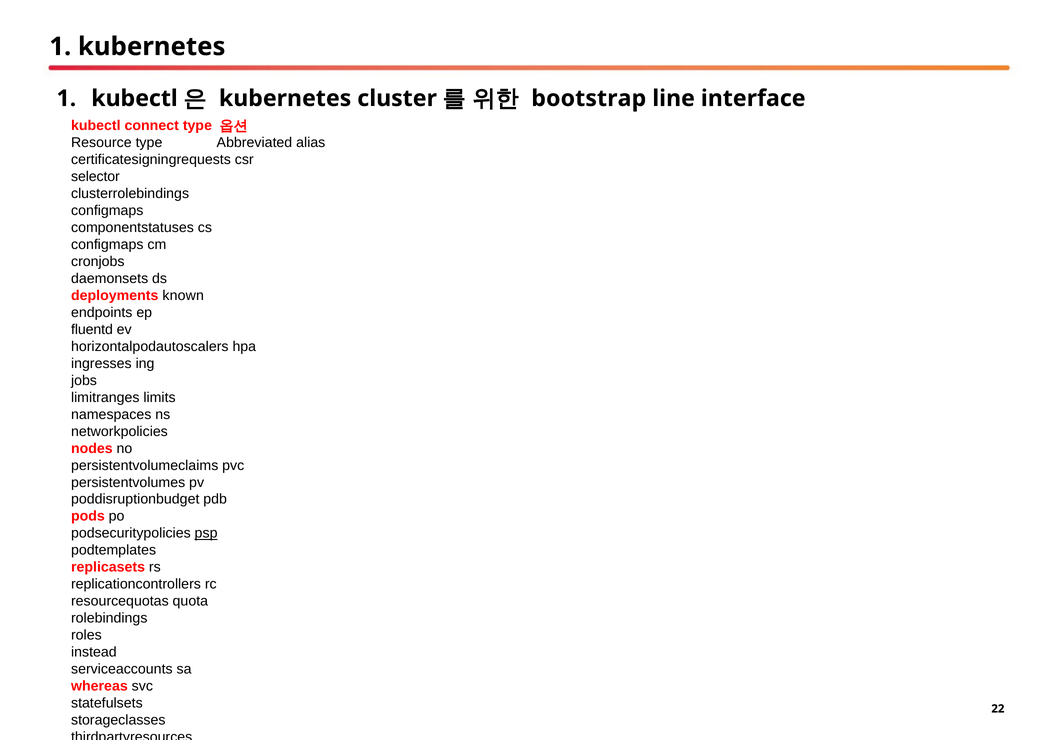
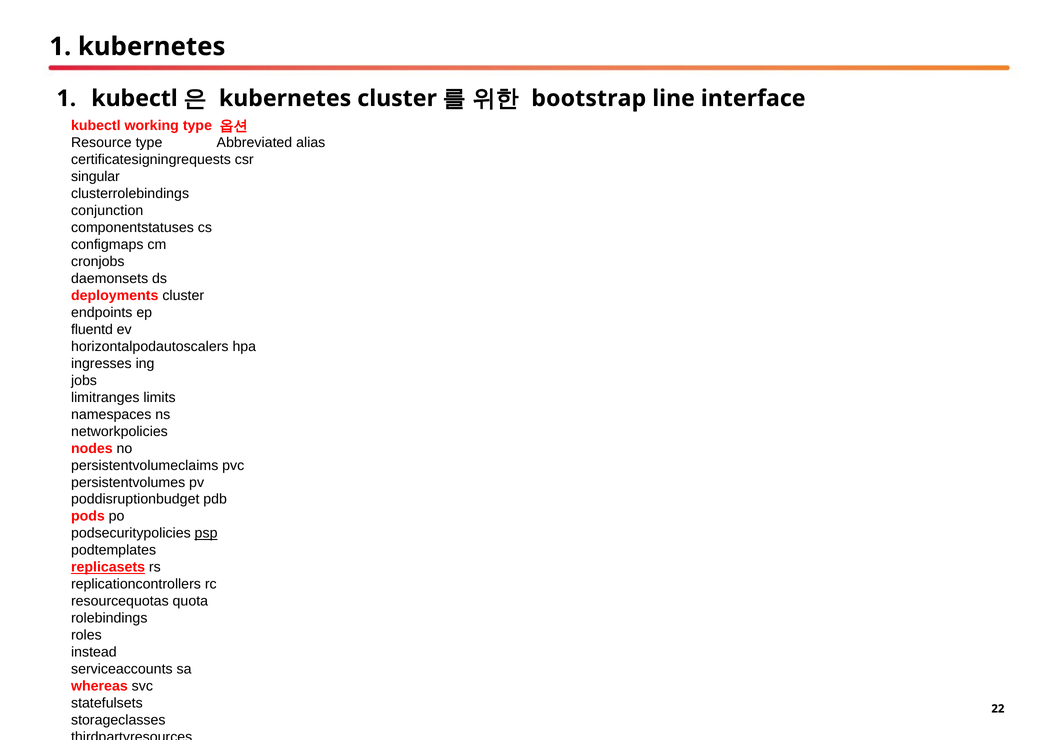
connect: connect -> working
selector: selector -> singular
configmaps at (107, 211): configmaps -> conjunction
deployments known: known -> cluster
replicasets underline: none -> present
